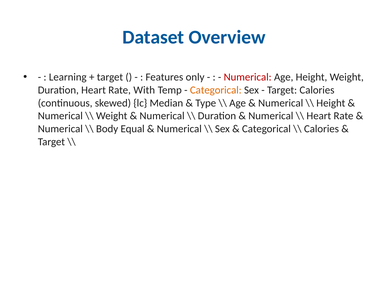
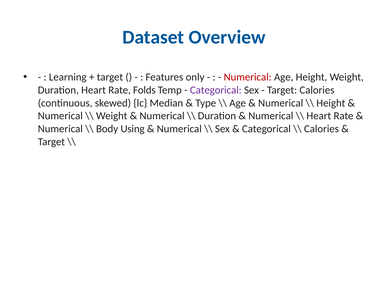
With: With -> Folds
Categorical at (216, 90) colour: orange -> purple
Equal: Equal -> Using
